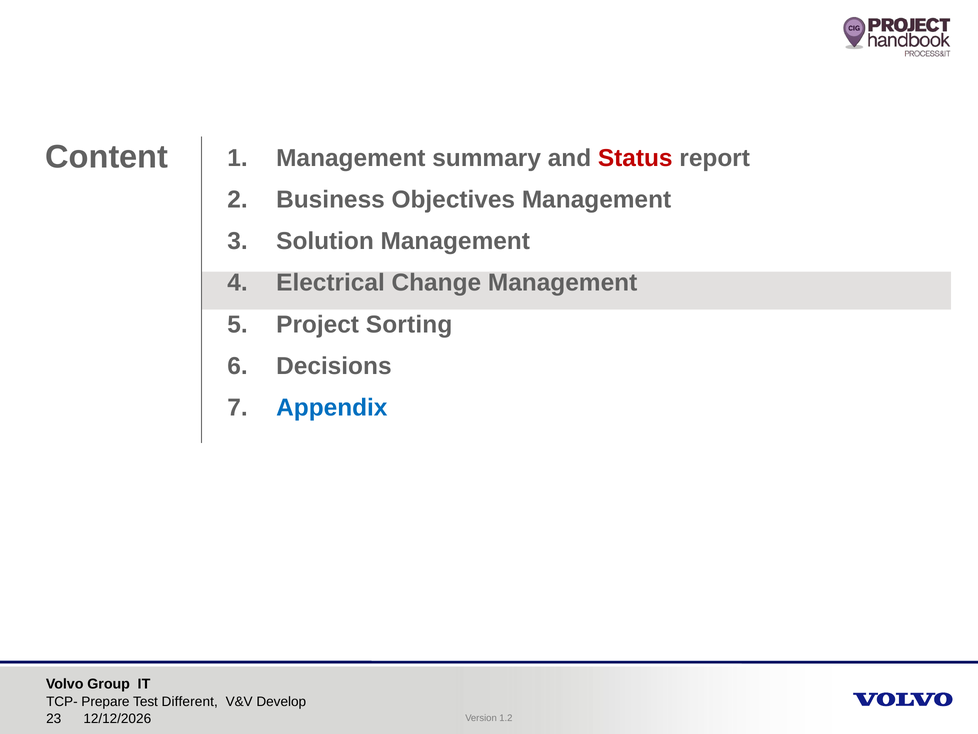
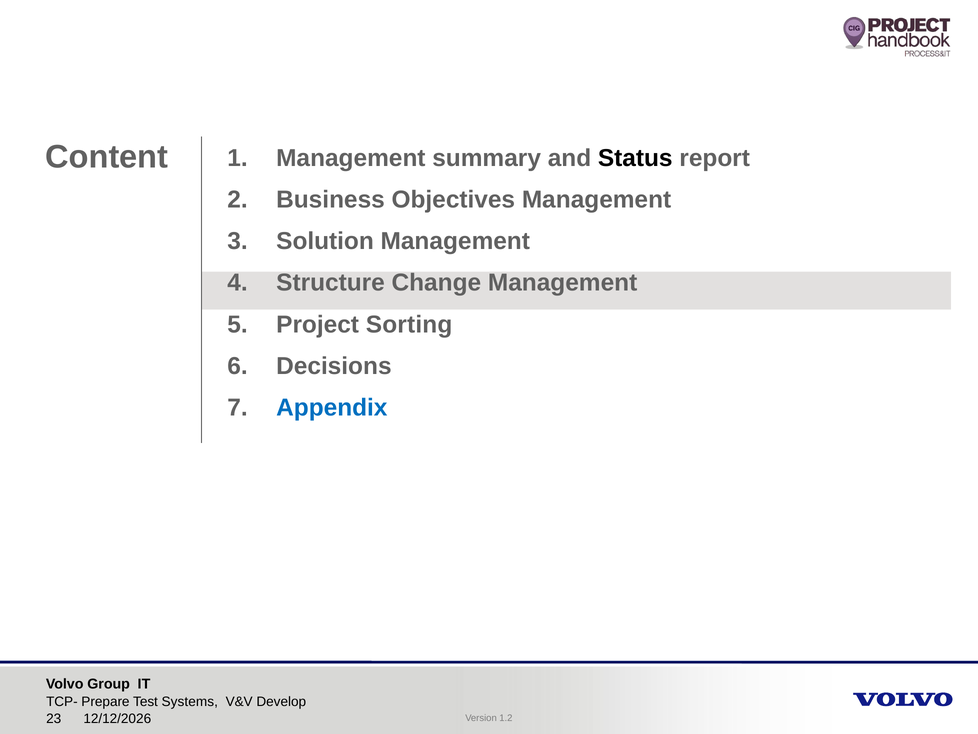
Status colour: red -> black
Electrical: Electrical -> Structure
Different: Different -> Systems
